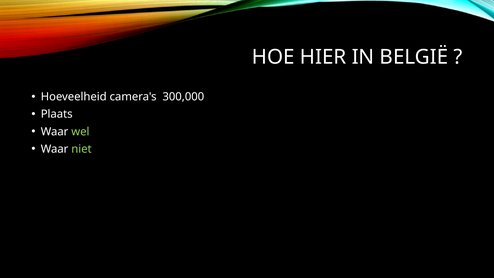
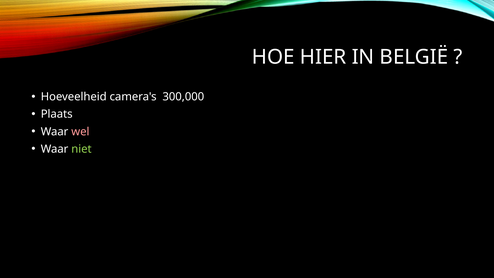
wel colour: light green -> pink
